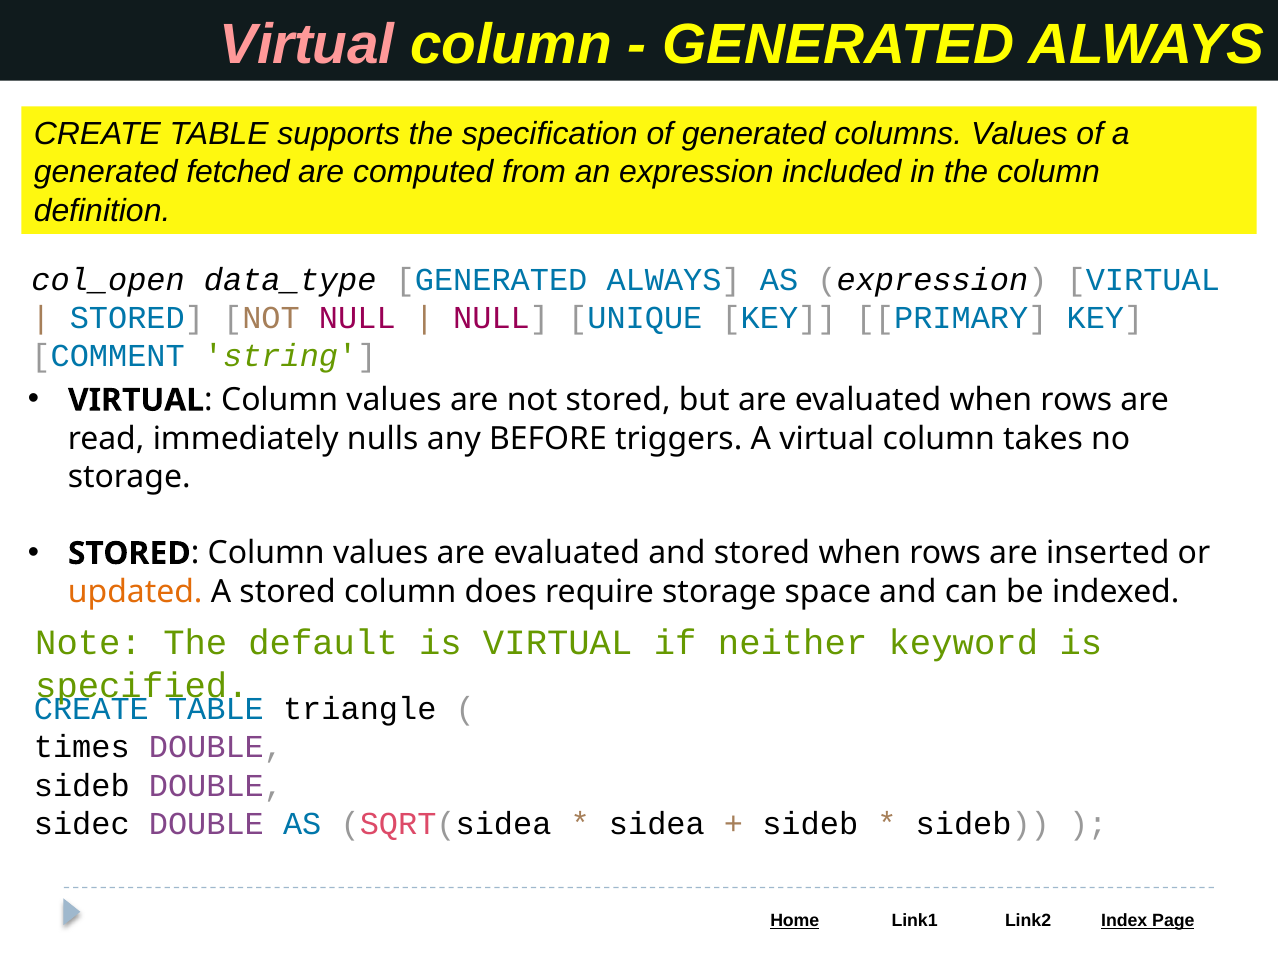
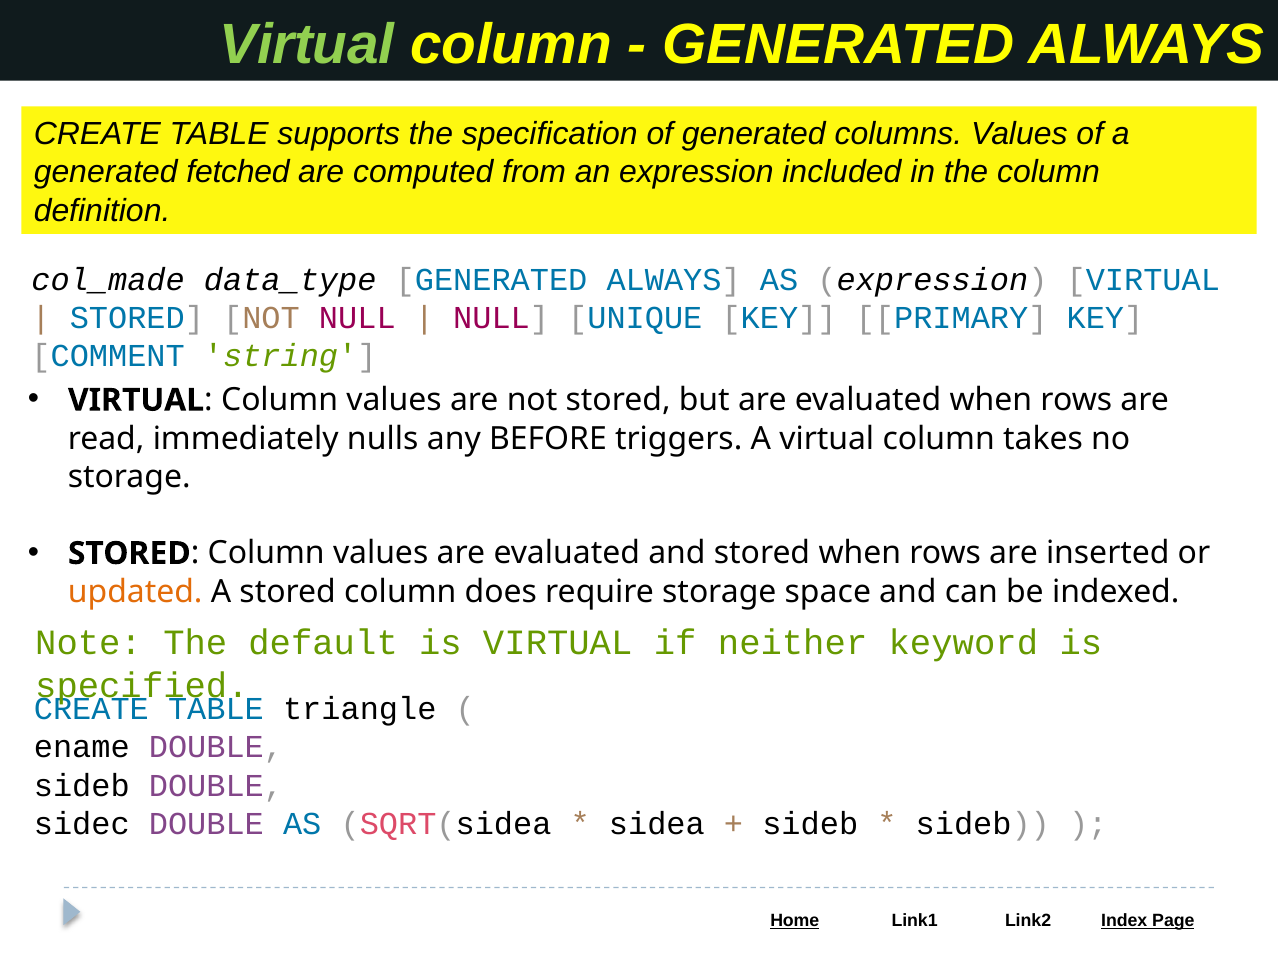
Virtual at (307, 44) colour: pink -> light green
col_open: col_open -> col_made
times: times -> ename
